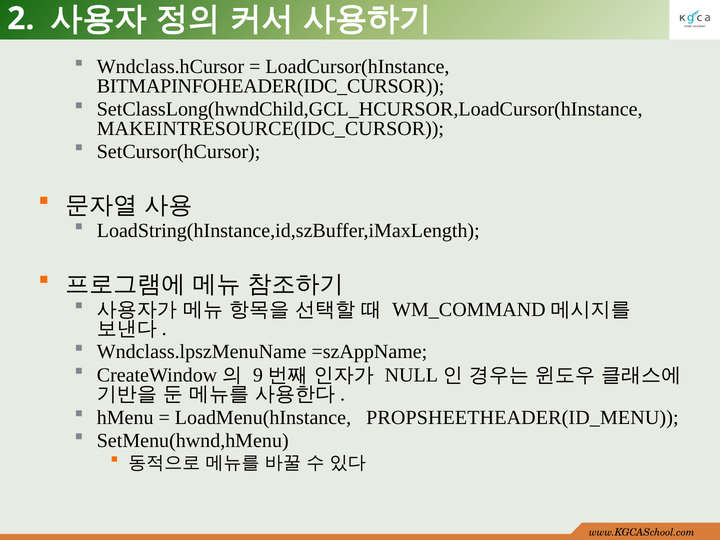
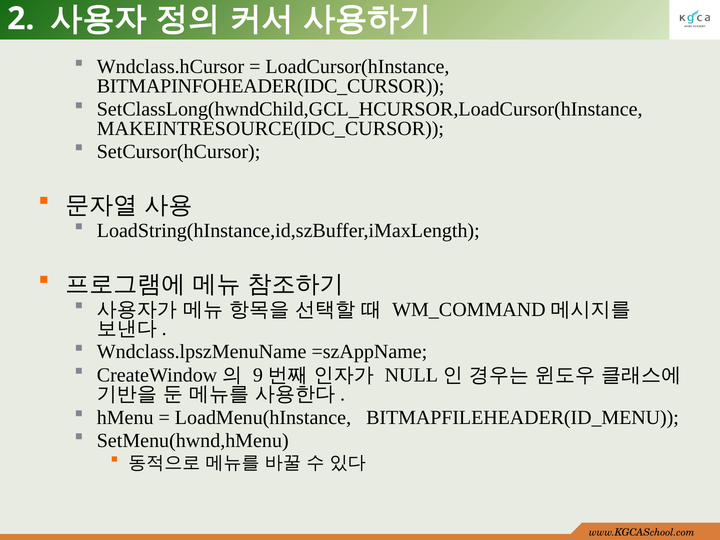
PROPSHEETHEADER(ID_MENU: PROPSHEETHEADER(ID_MENU -> BITMAPFILEHEADER(ID_MENU
